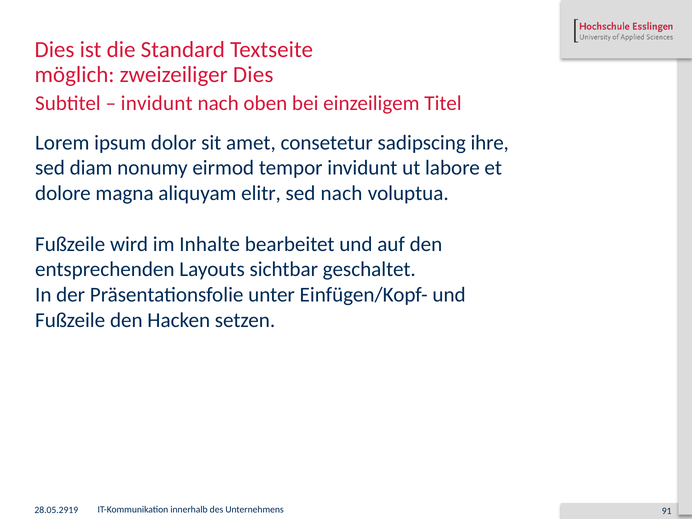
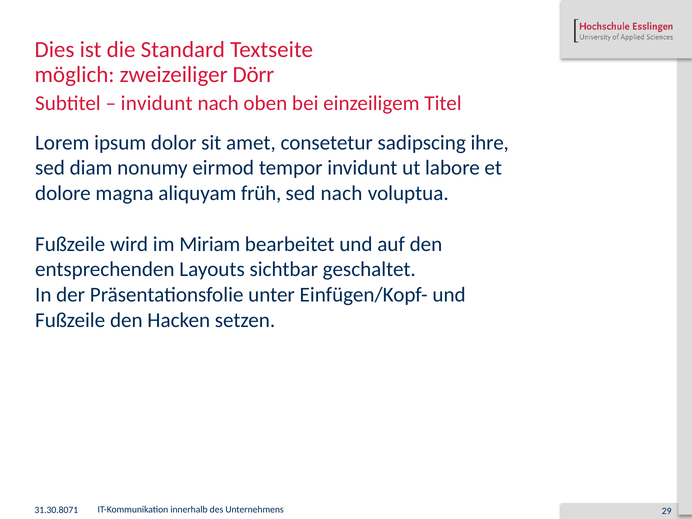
zweizeiliger Dies: Dies -> Dörr
elitr: elitr -> früh
Inhalte: Inhalte -> Miriam
28.05.2919: 28.05.2919 -> 31.30.8071
91: 91 -> 29
